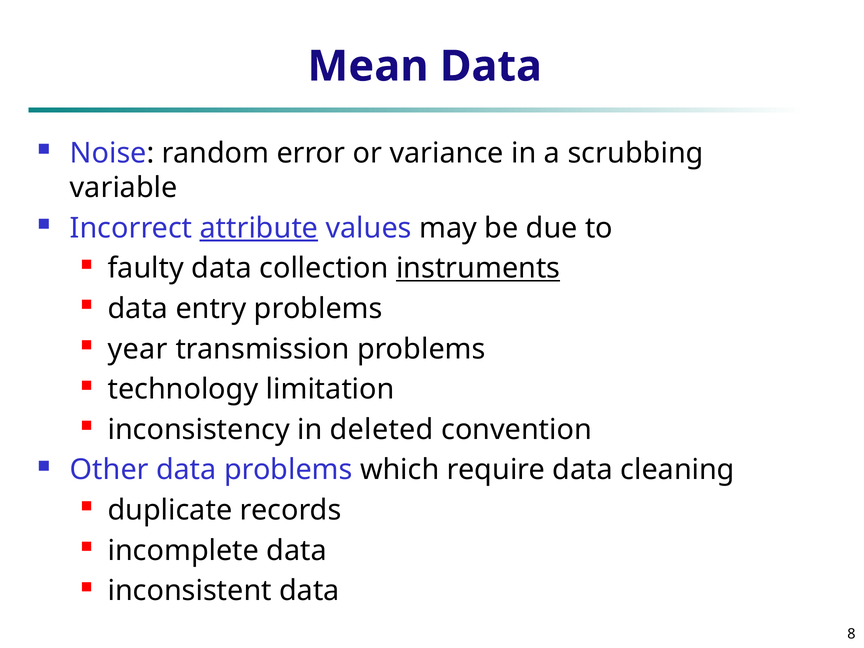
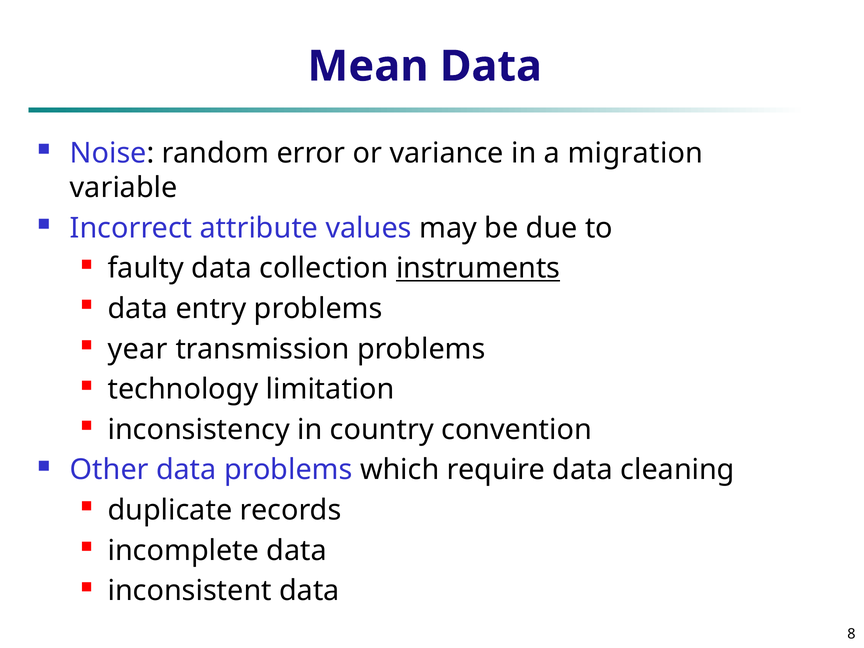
scrubbing: scrubbing -> migration
attribute underline: present -> none
deleted: deleted -> country
